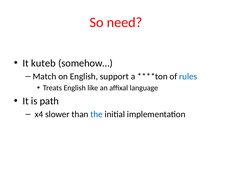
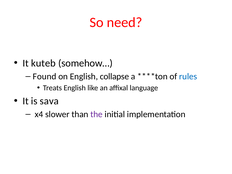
Match: Match -> Found
support: support -> collapse
path: path -> sava
the colour: blue -> purple
